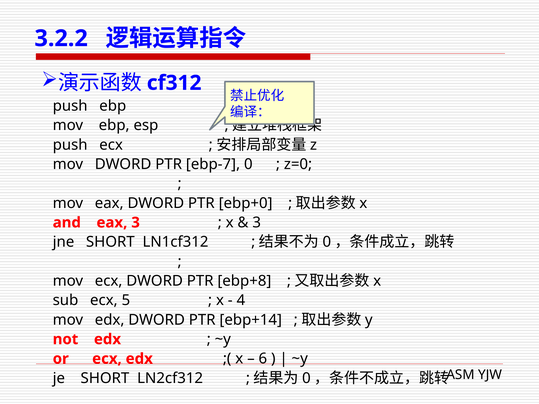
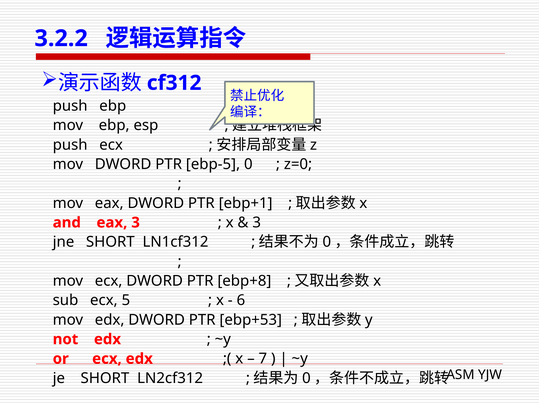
ebp-7: ebp-7 -> ebp-5
ebp+0: ebp+0 -> ebp+1
4: 4 -> 6
ebp+14: ebp+14 -> ebp+53
6: 6 -> 7
